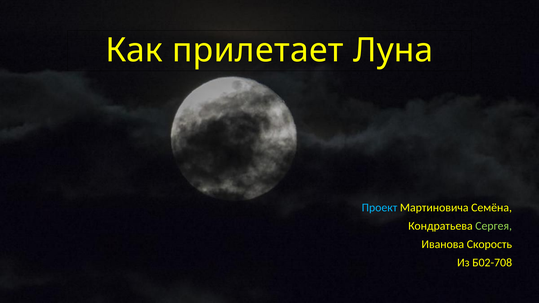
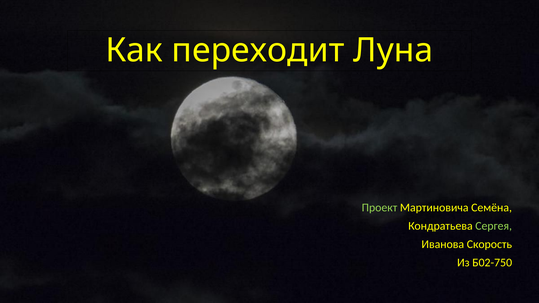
прилетает: прилетает -> переходит
Проект colour: light blue -> light green
Б02-708: Б02-708 -> Б02-750
